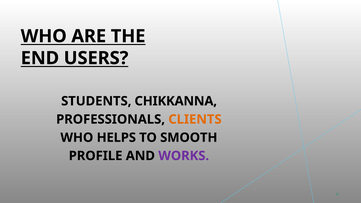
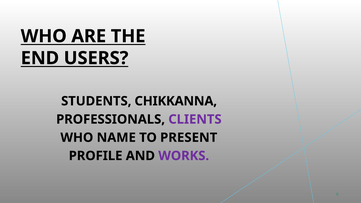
CLIENTS colour: orange -> purple
HELPS: HELPS -> NAME
SMOOTH: SMOOTH -> PRESENT
